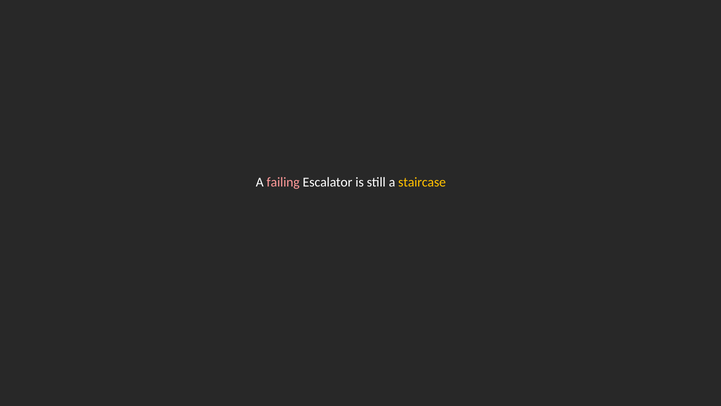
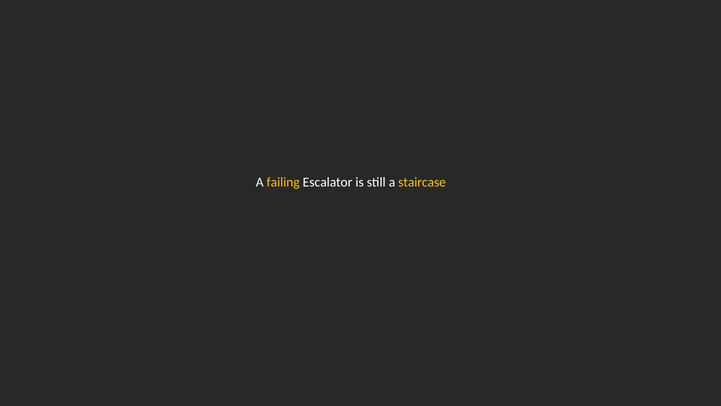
failing colour: pink -> yellow
